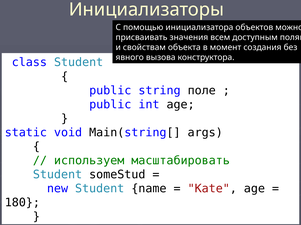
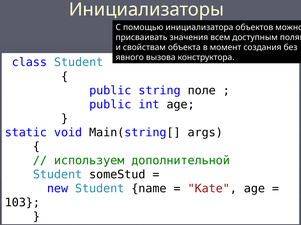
масштабировать: масштабировать -> дополнительной
180: 180 -> 103
